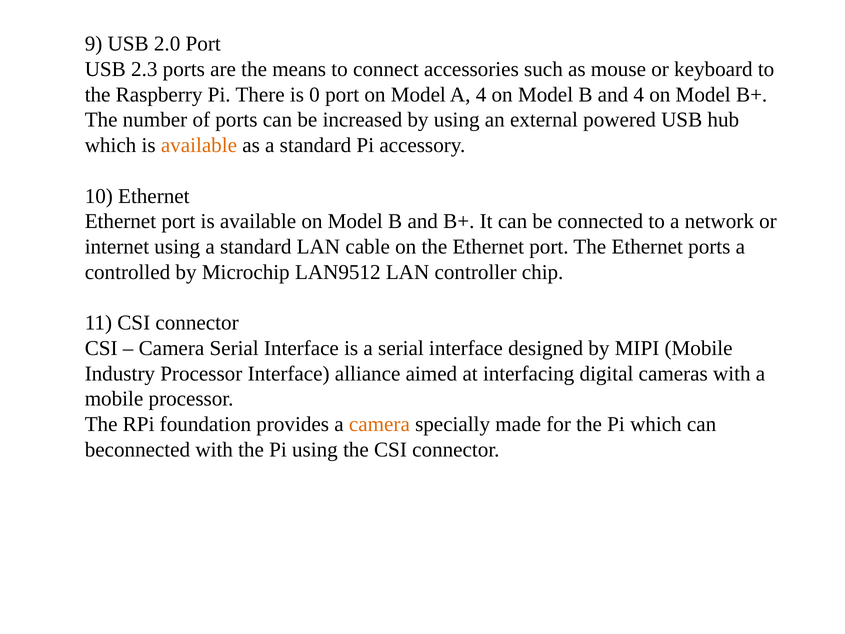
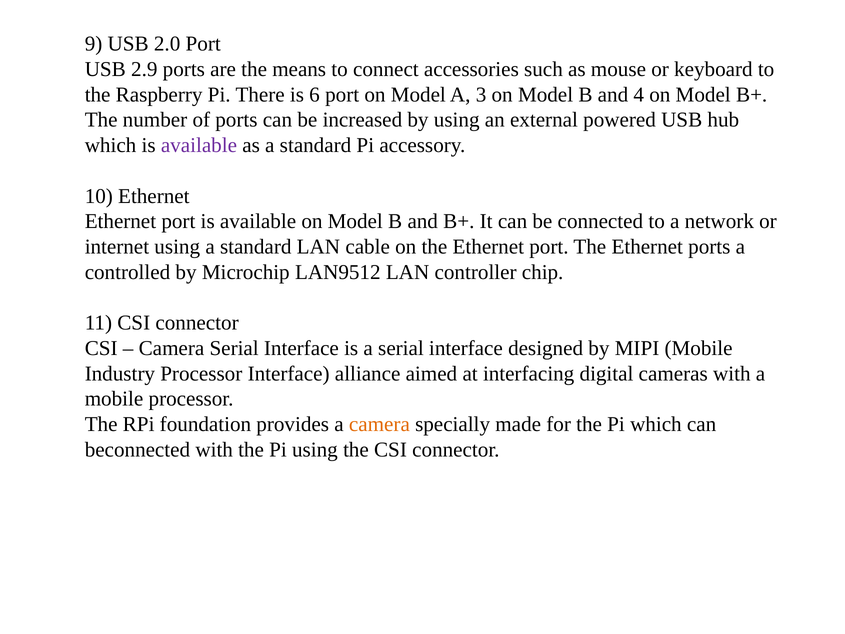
2.3: 2.3 -> 2.9
0: 0 -> 6
A 4: 4 -> 3
available at (199, 145) colour: orange -> purple
